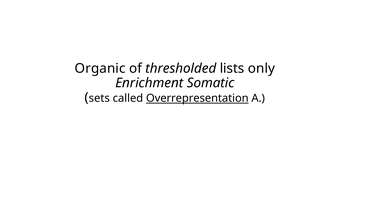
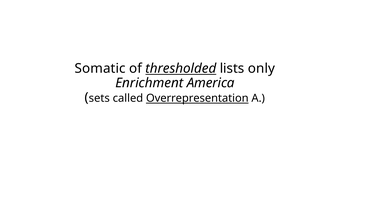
Organic: Organic -> Somatic
thresholded underline: none -> present
Somatic: Somatic -> America
